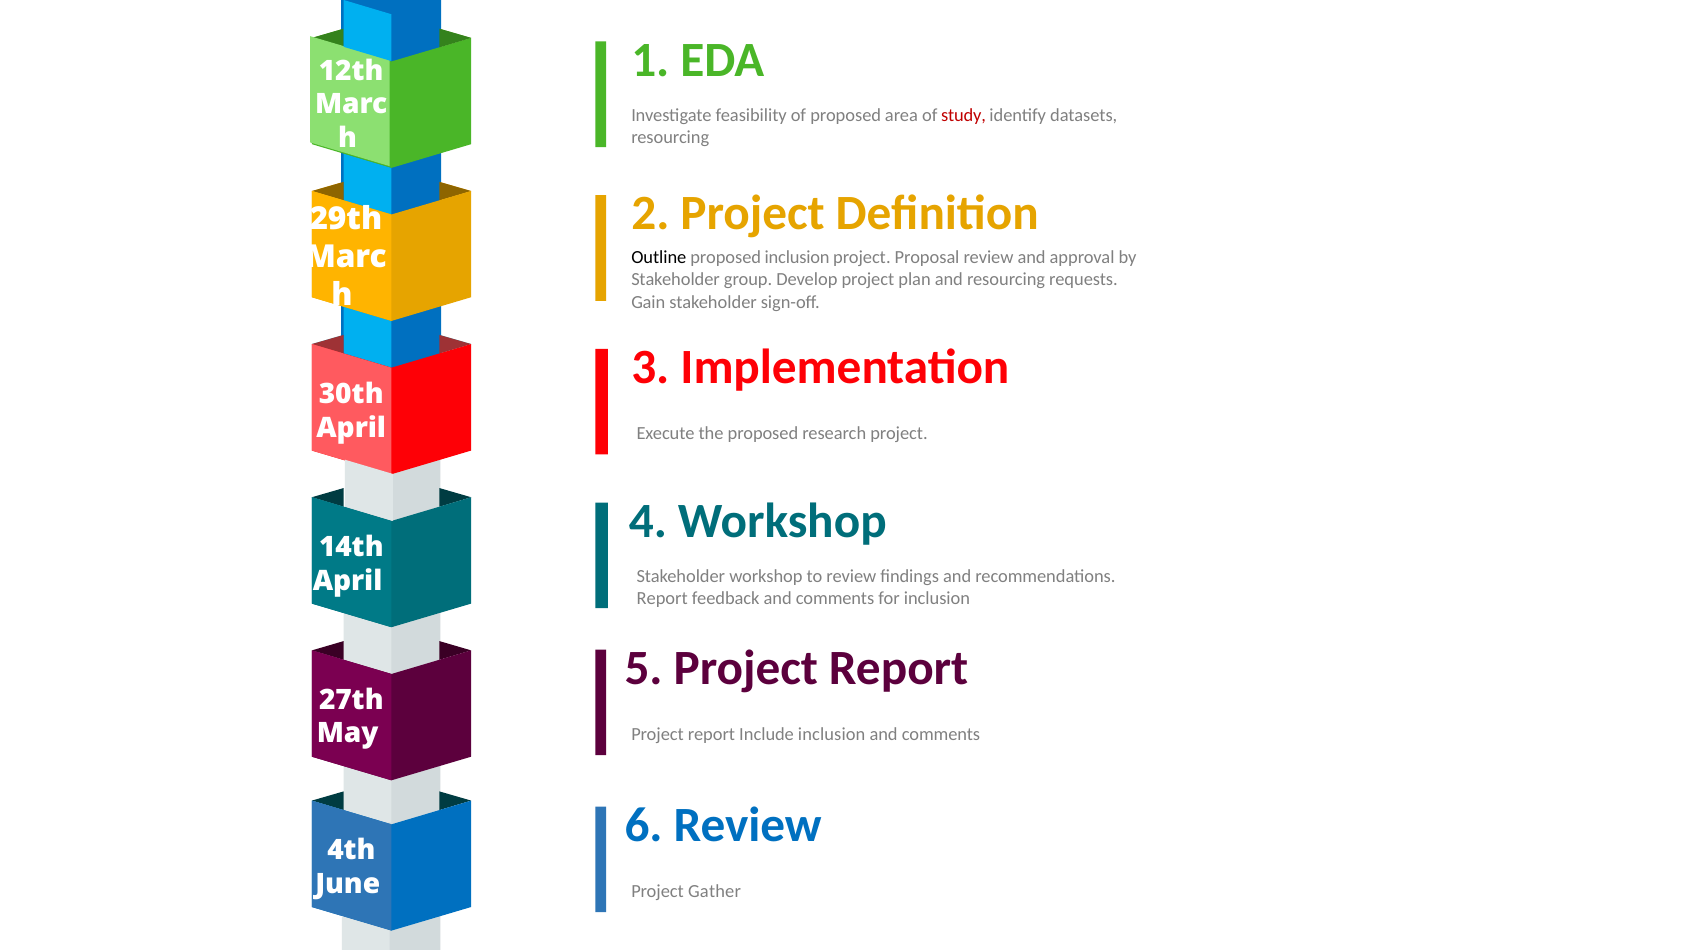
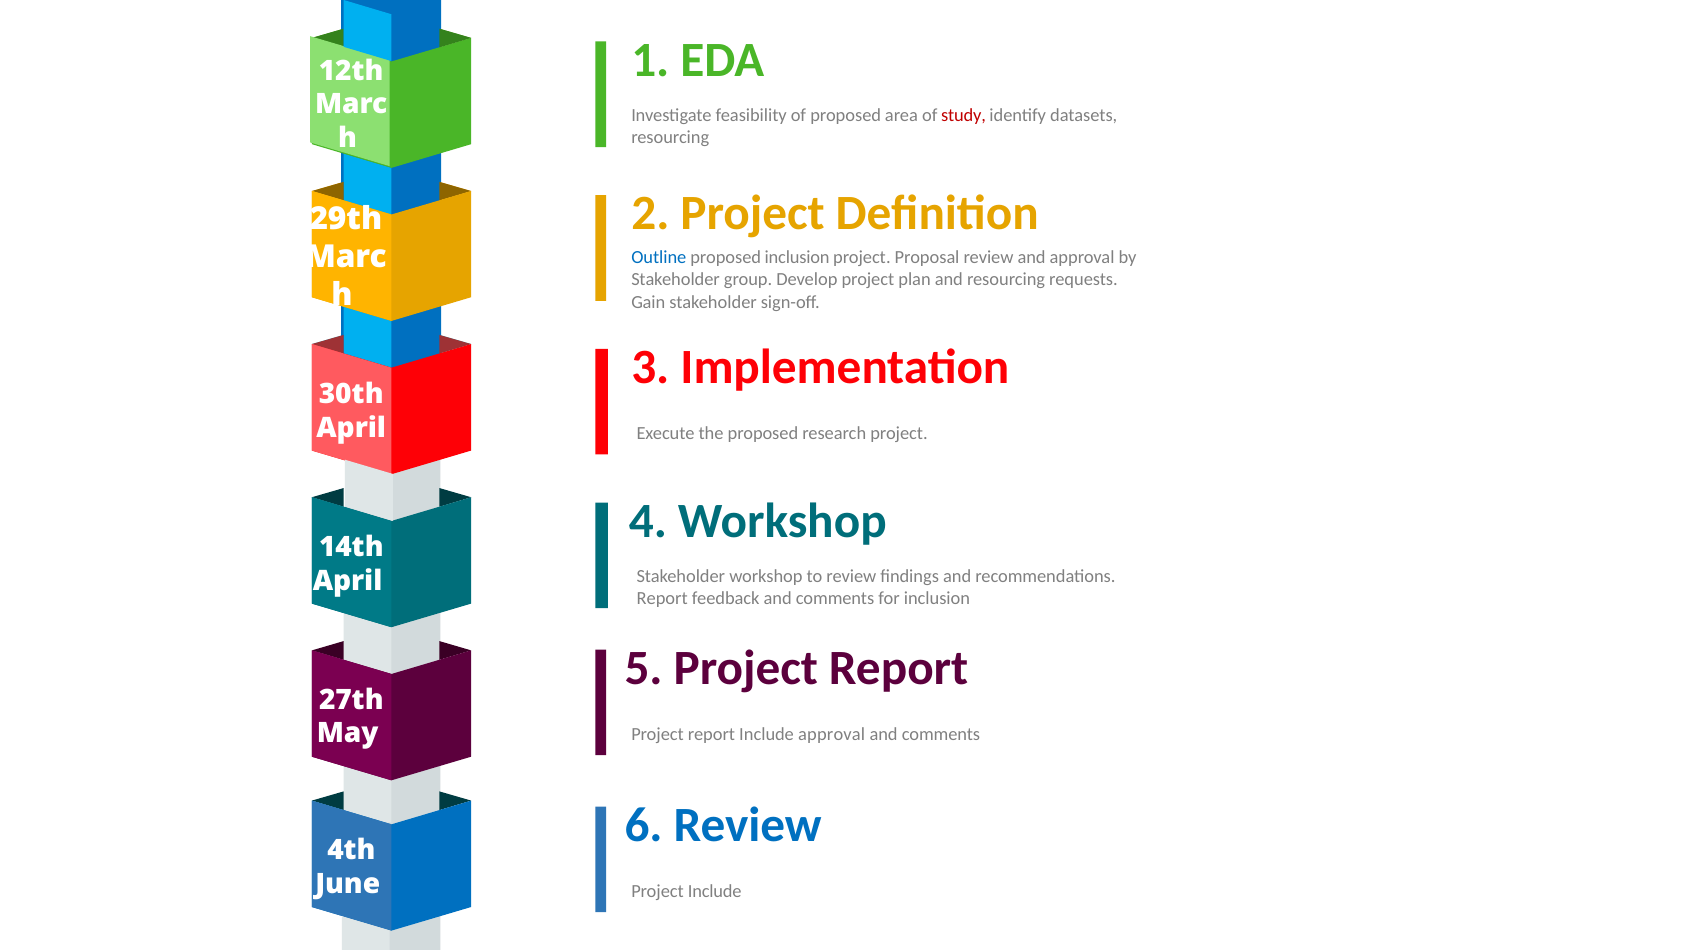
Outline colour: black -> blue
Include inclusion: inclusion -> approval
Project Gather: Gather -> Include
